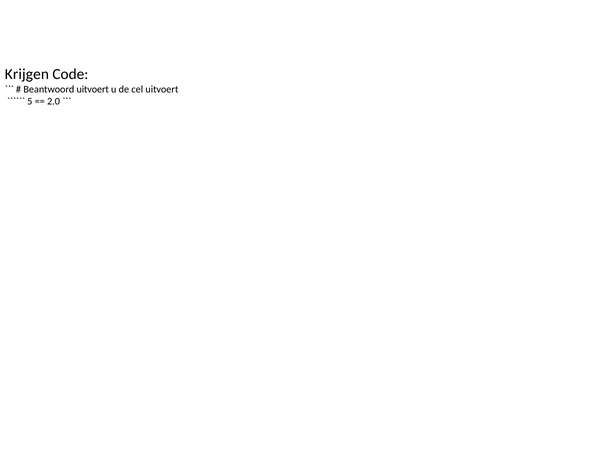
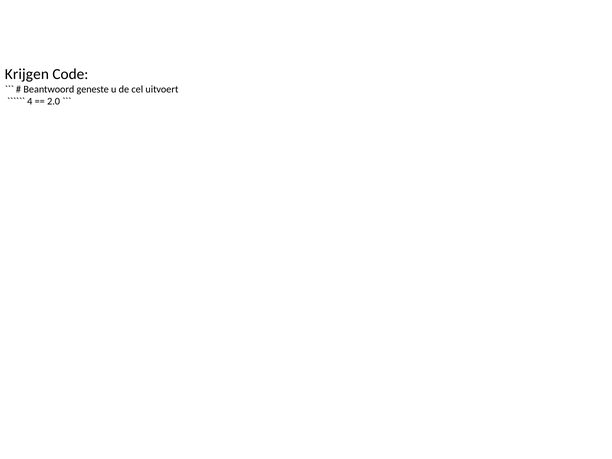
Beantwoord uitvoert: uitvoert -> geneste
5: 5 -> 4
